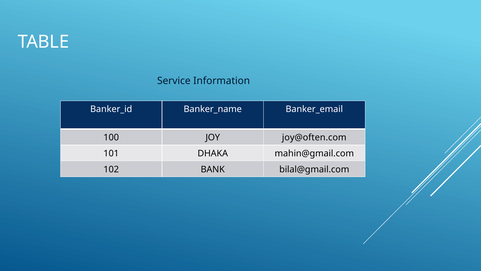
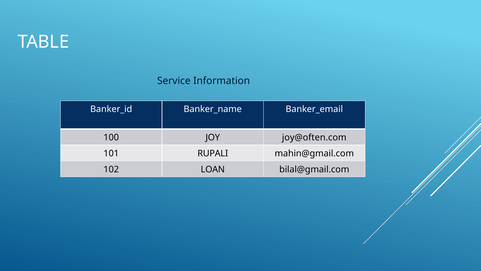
DHAKA: DHAKA -> RUPALI
BANK: BANK -> LOAN
